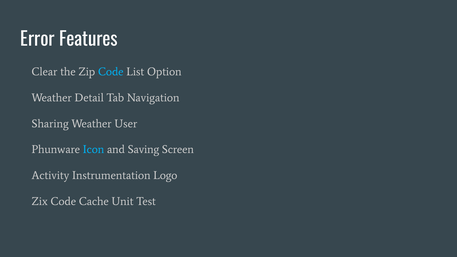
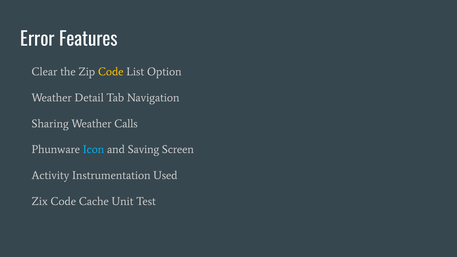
Code at (111, 72) colour: light blue -> yellow
User: User -> Calls
Logo: Logo -> Used
